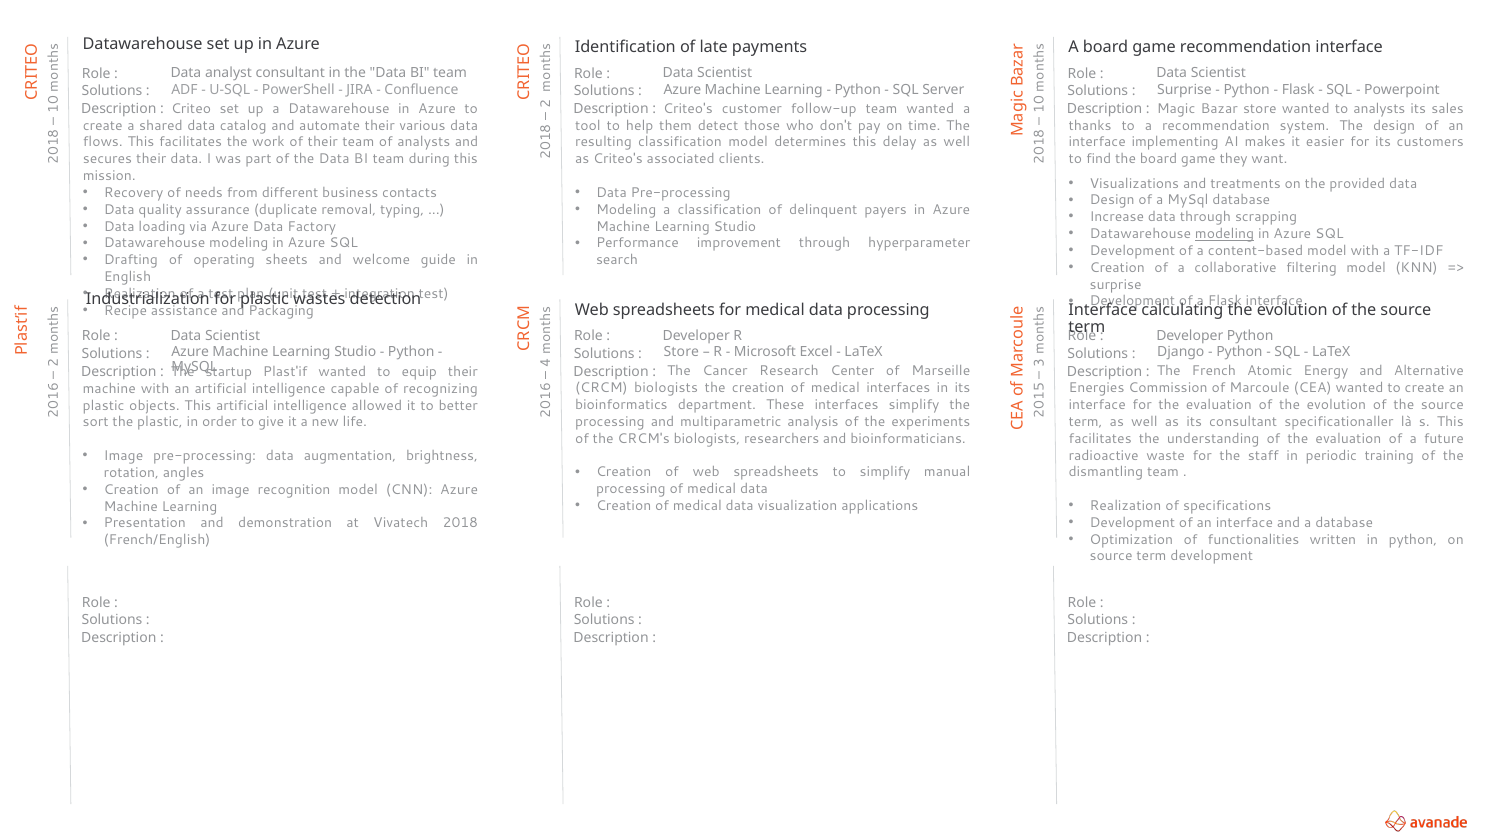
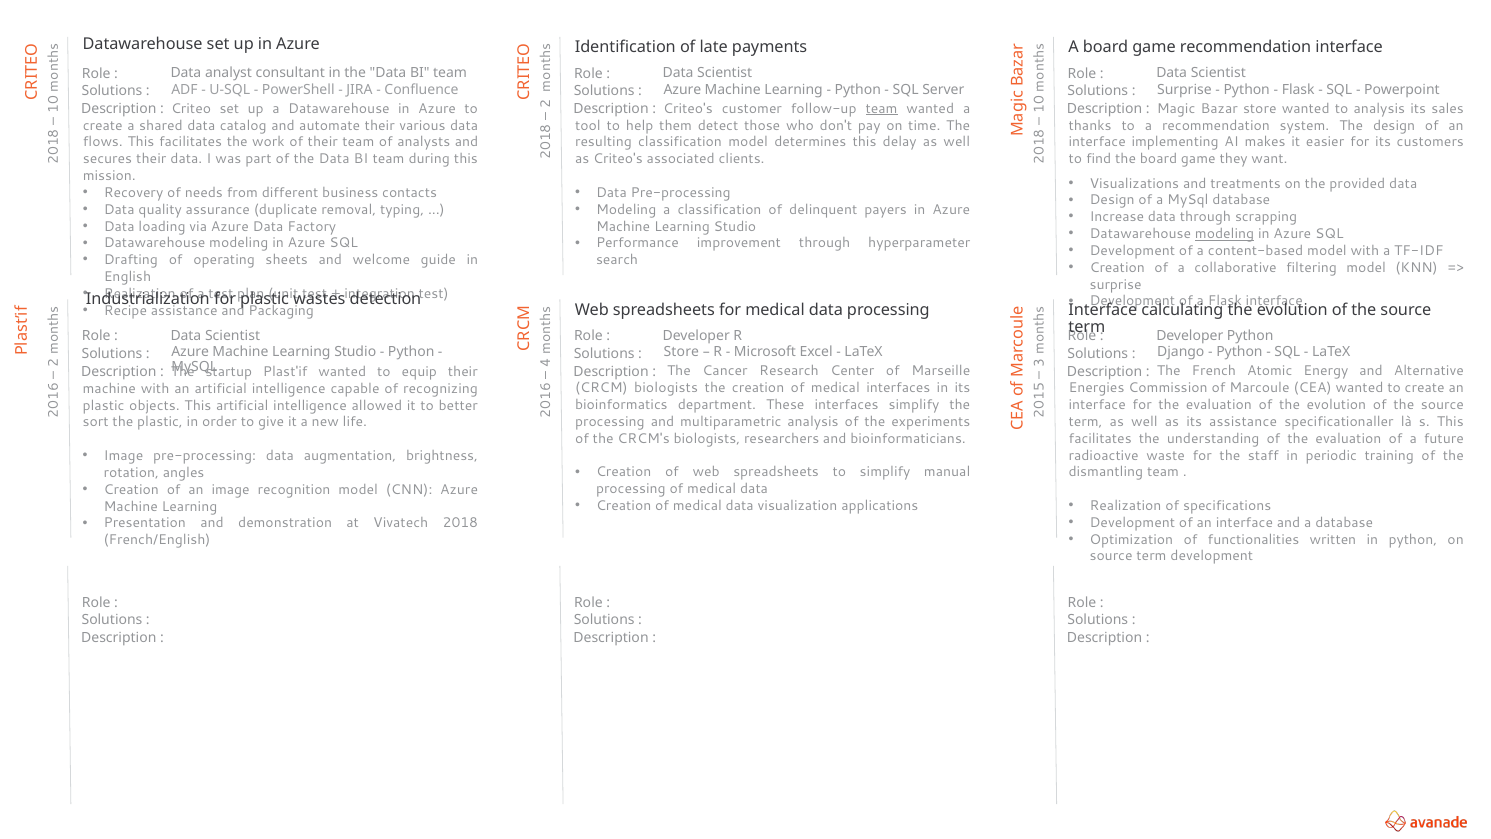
team at (882, 109) underline: none -> present
to analysts: analysts -> analysis
its consultant: consultant -> assistance
